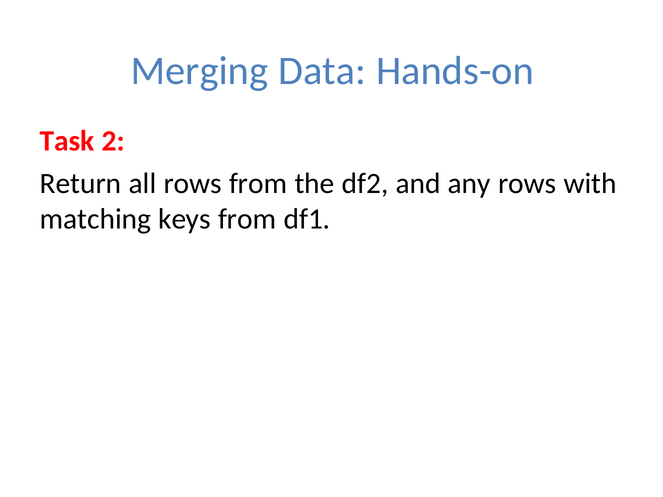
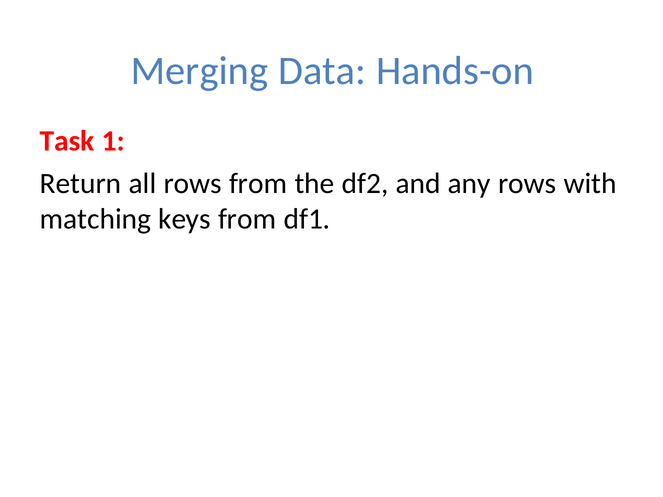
2: 2 -> 1
